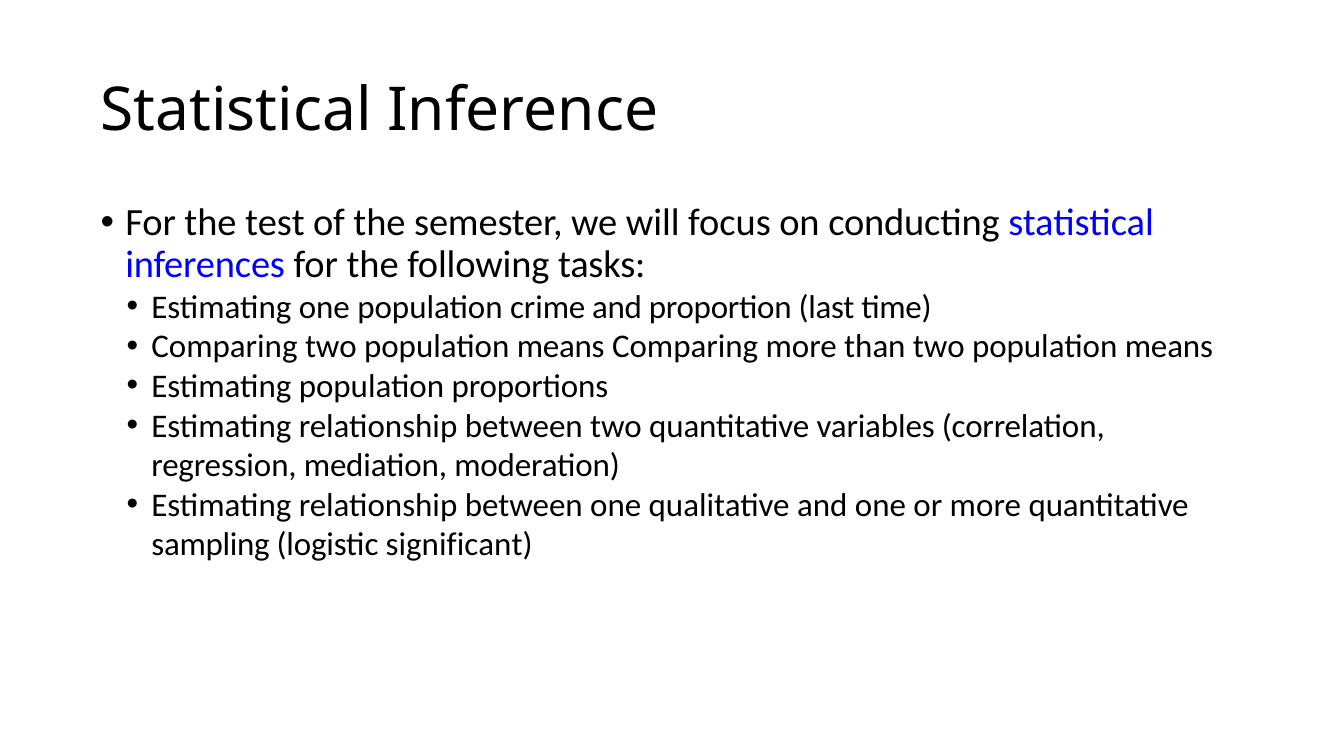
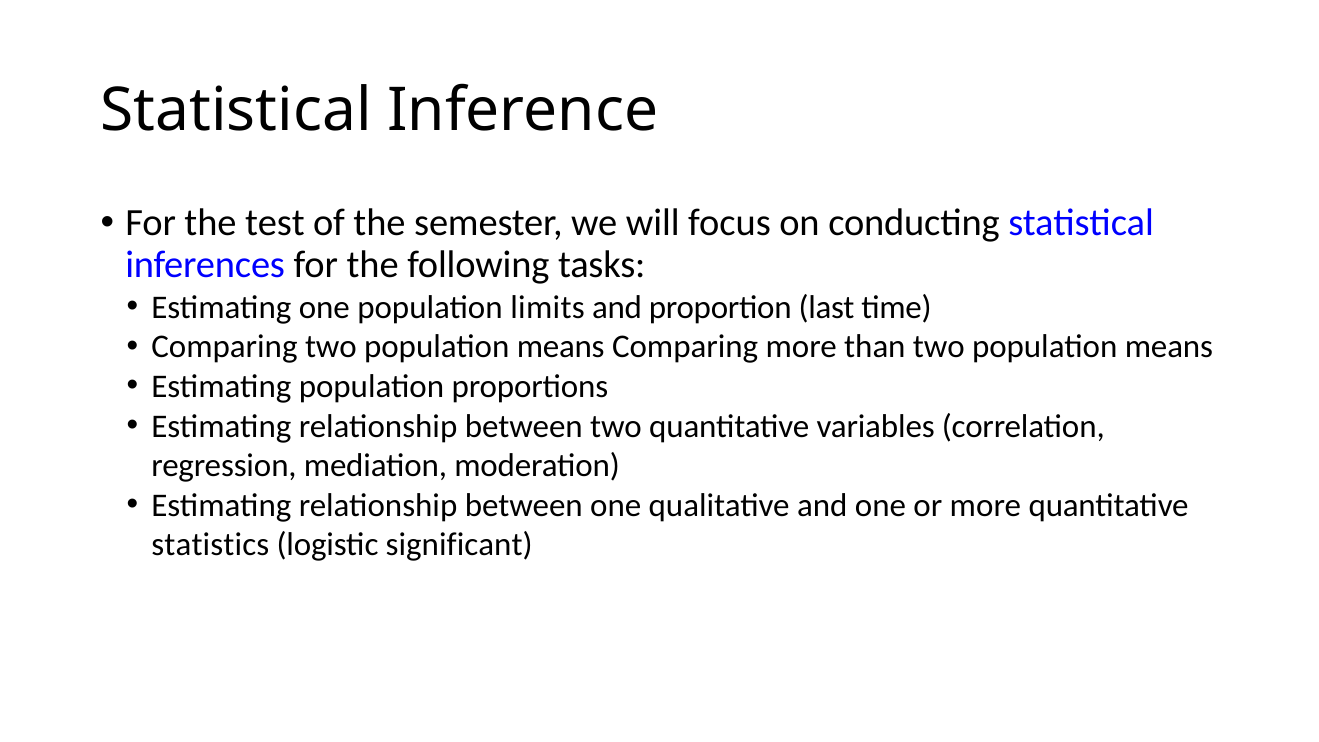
crime: crime -> limits
sampling: sampling -> statistics
